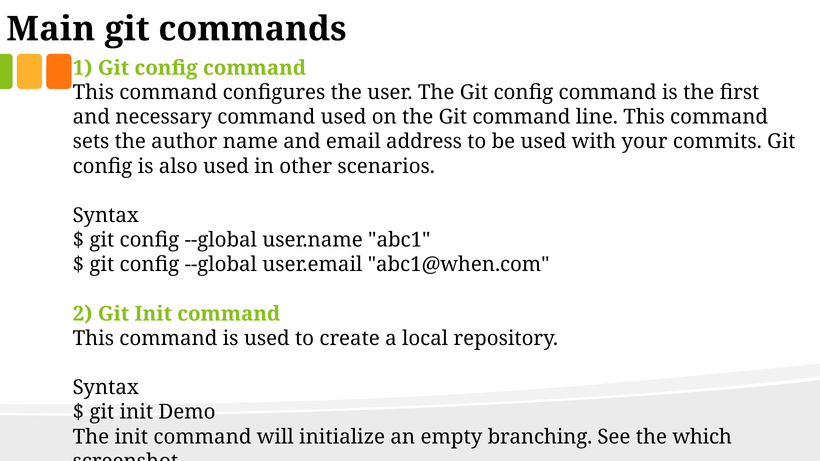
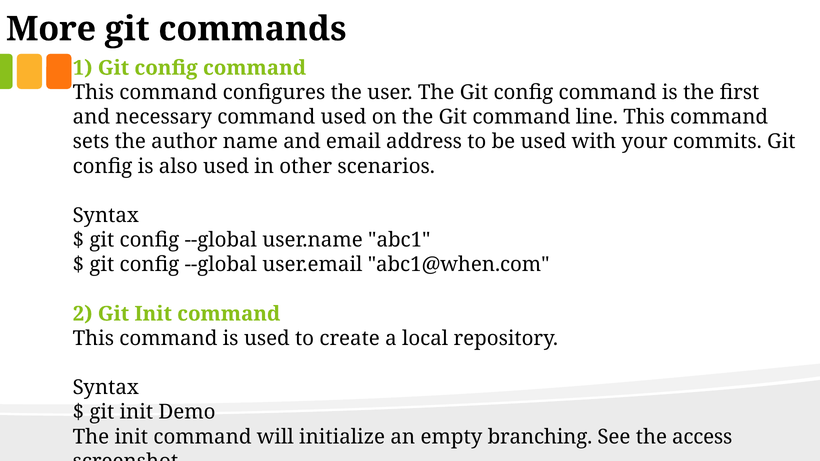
Main: Main -> More
which: which -> access
